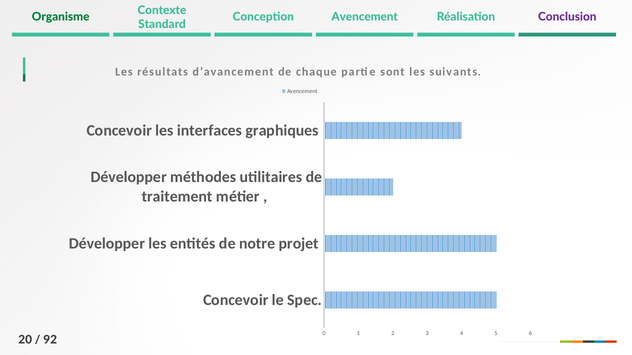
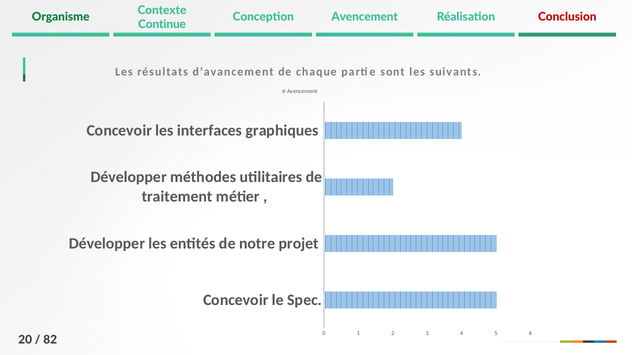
Conclusion colour: purple -> red
Standard: Standard -> Continue
92: 92 -> 82
